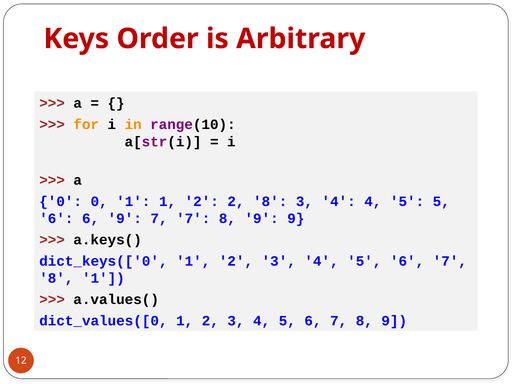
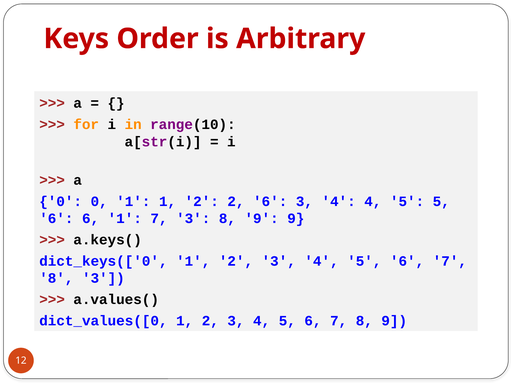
2 8: 8 -> 6
6 9: 9 -> 1
7 7: 7 -> 3
8 1: 1 -> 3
